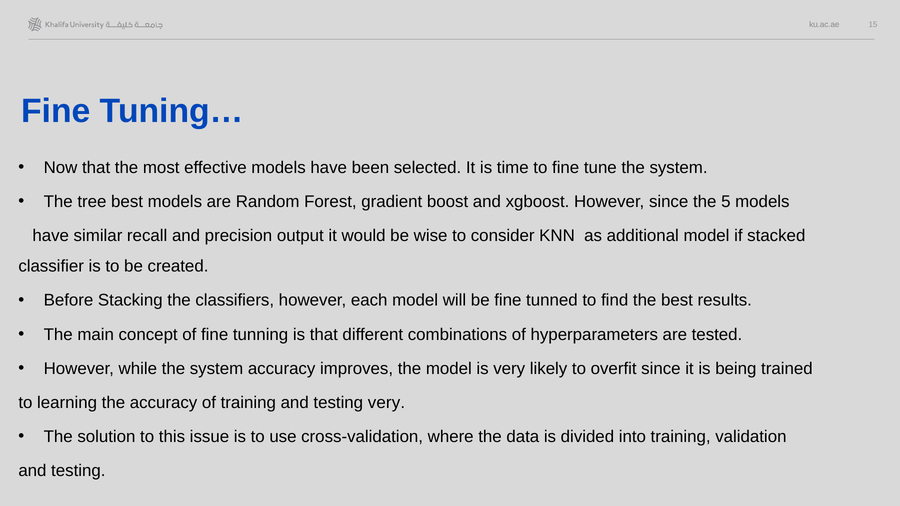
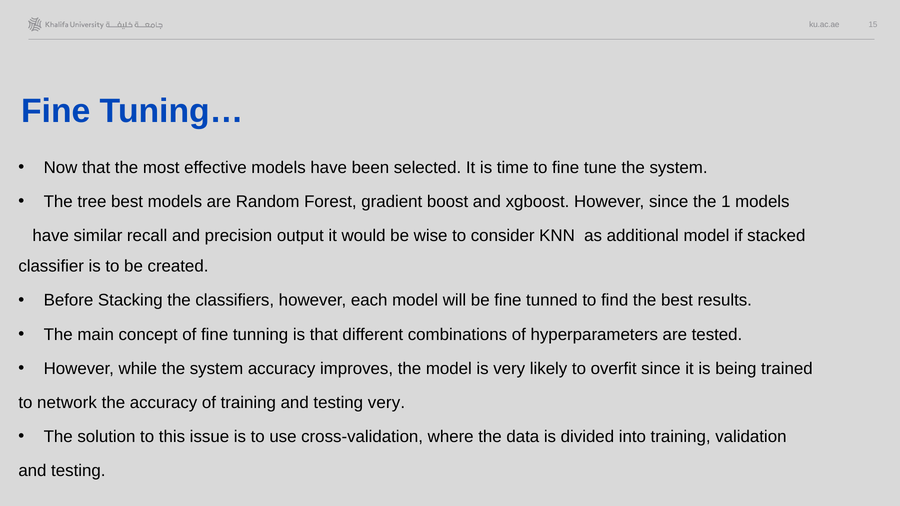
5: 5 -> 1
learning: learning -> network
